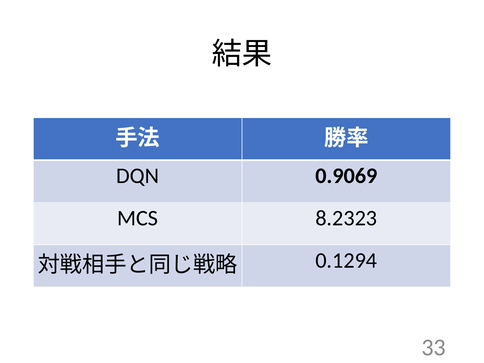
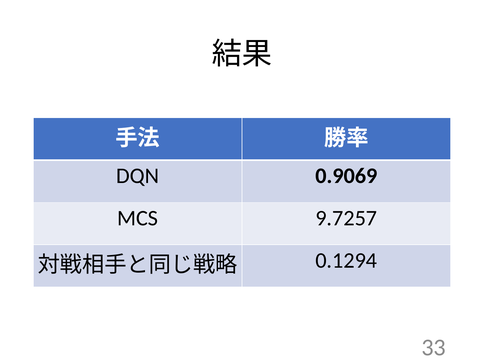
8.2323: 8.2323 -> 9.7257
